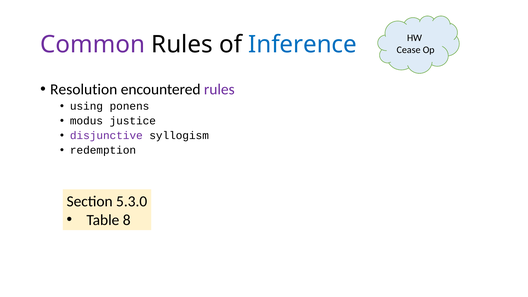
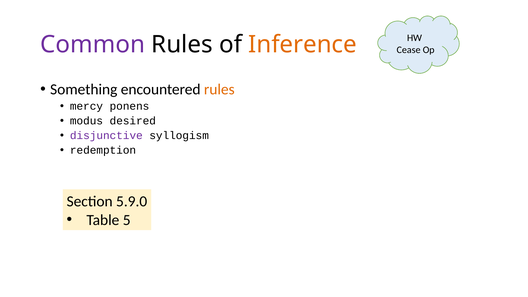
Inference colour: blue -> orange
Resolution: Resolution -> Something
rules at (219, 89) colour: purple -> orange
using: using -> mercy
justice: justice -> desired
5.3.0: 5.3.0 -> 5.9.0
8: 8 -> 5
